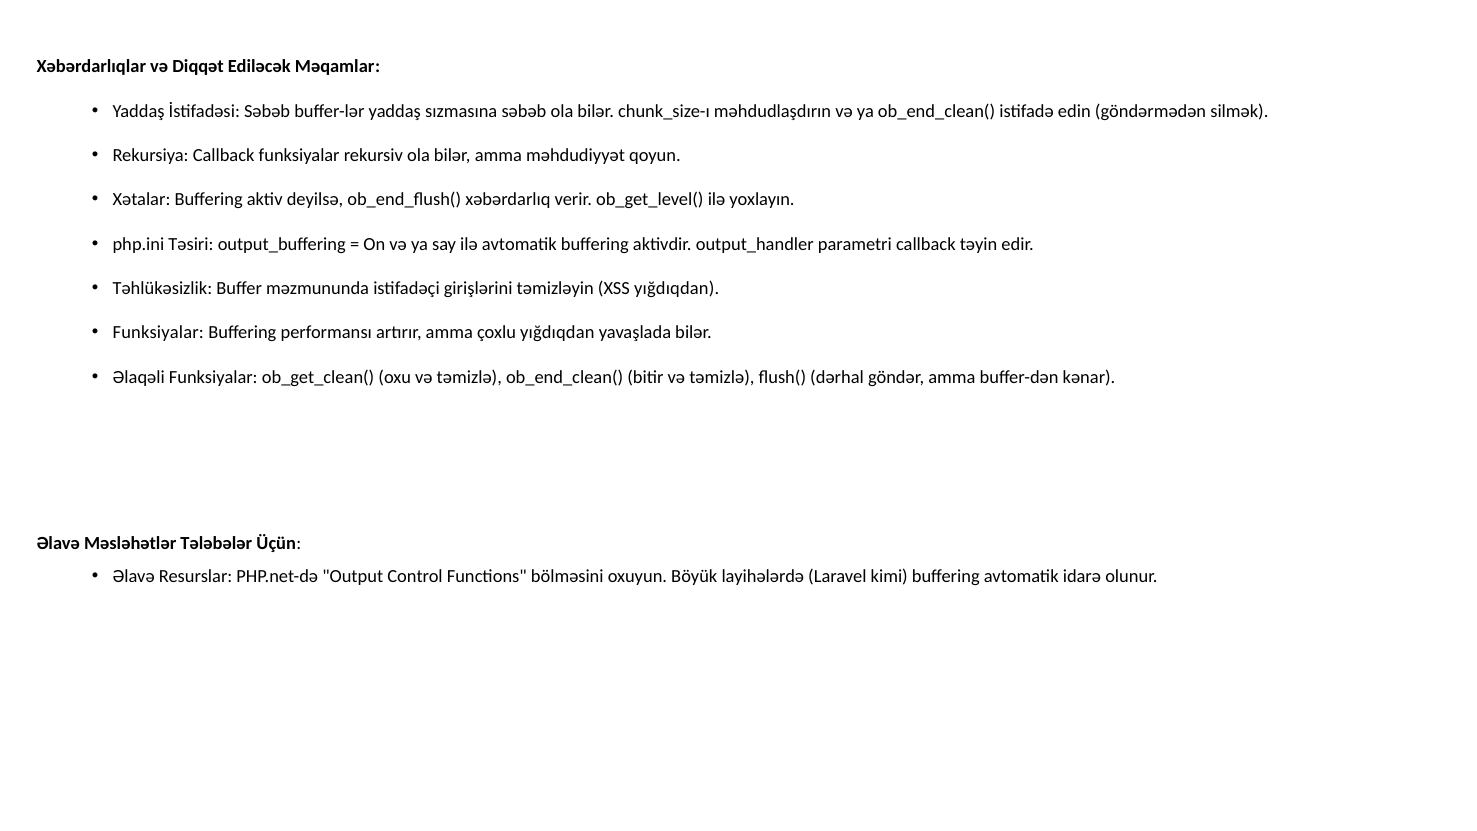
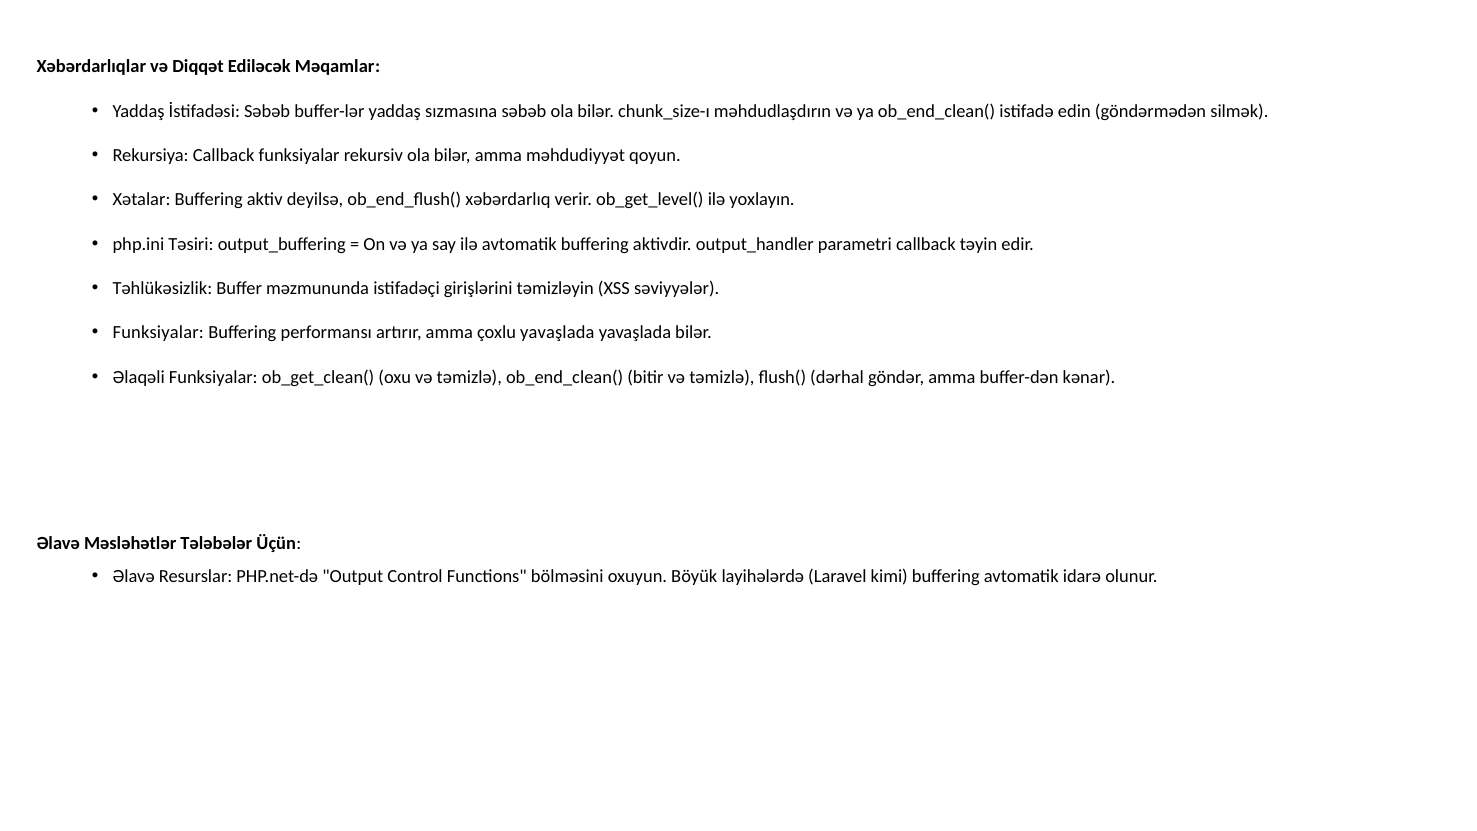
XSS yığdıqdan: yığdıqdan -> səviyyələr
çoxlu yığdıqdan: yığdıqdan -> yavaşlada
